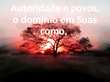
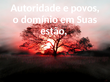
como: como -> estão
